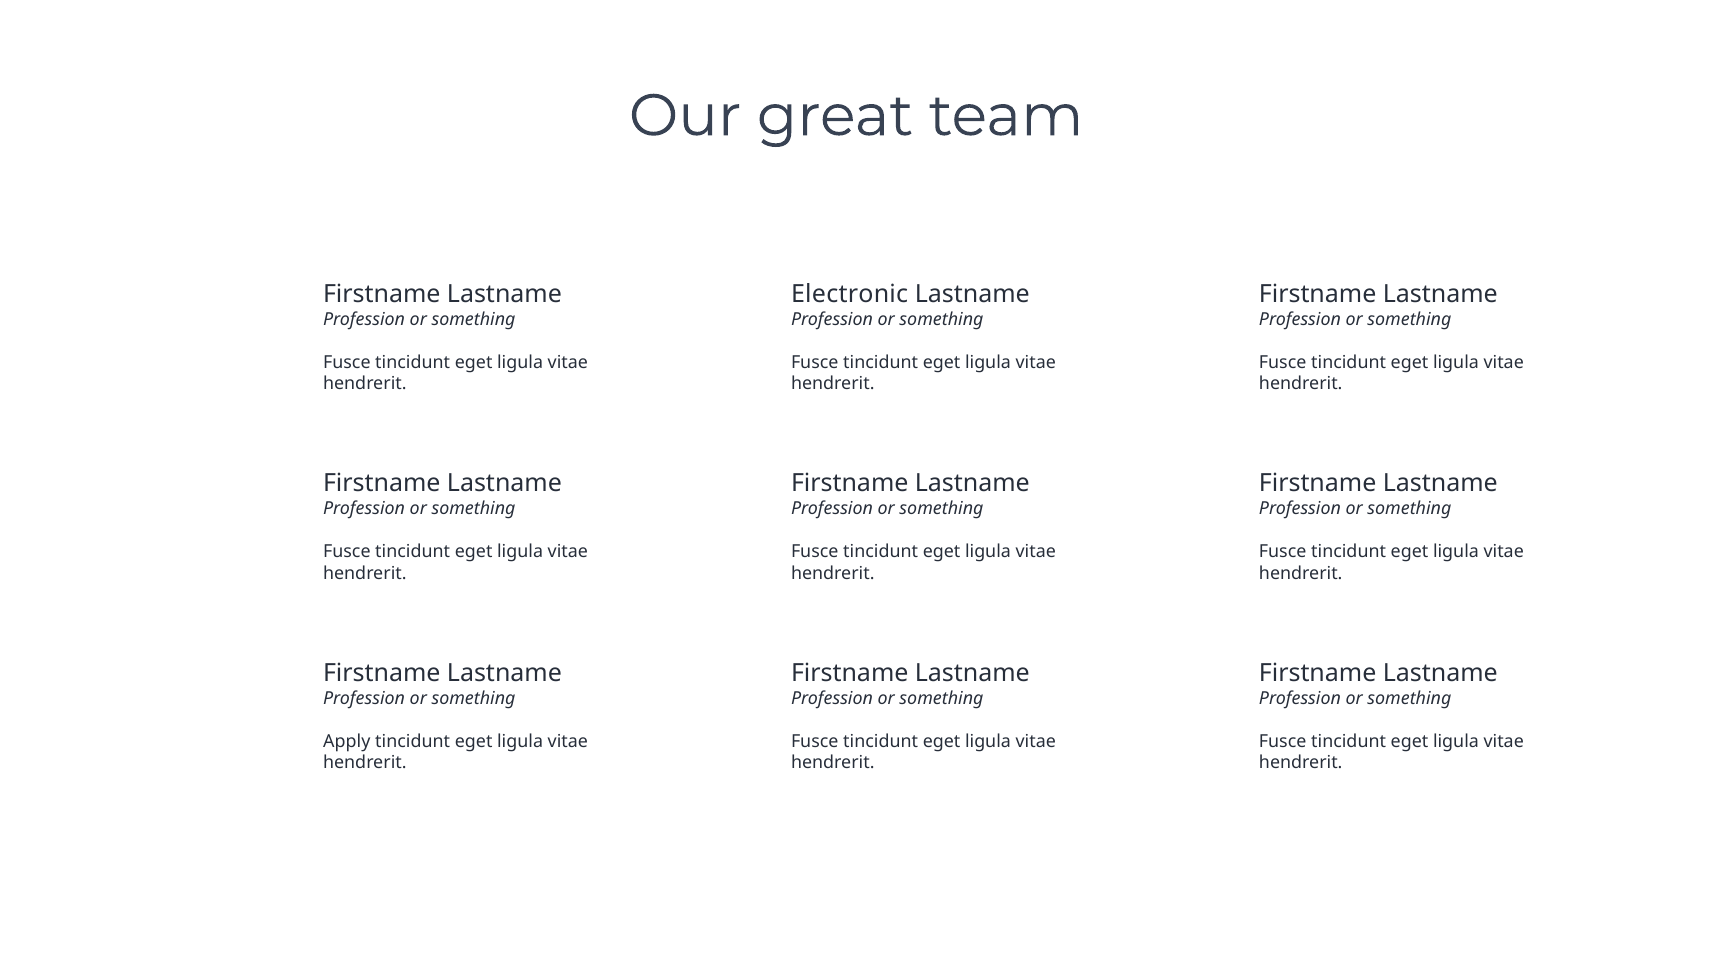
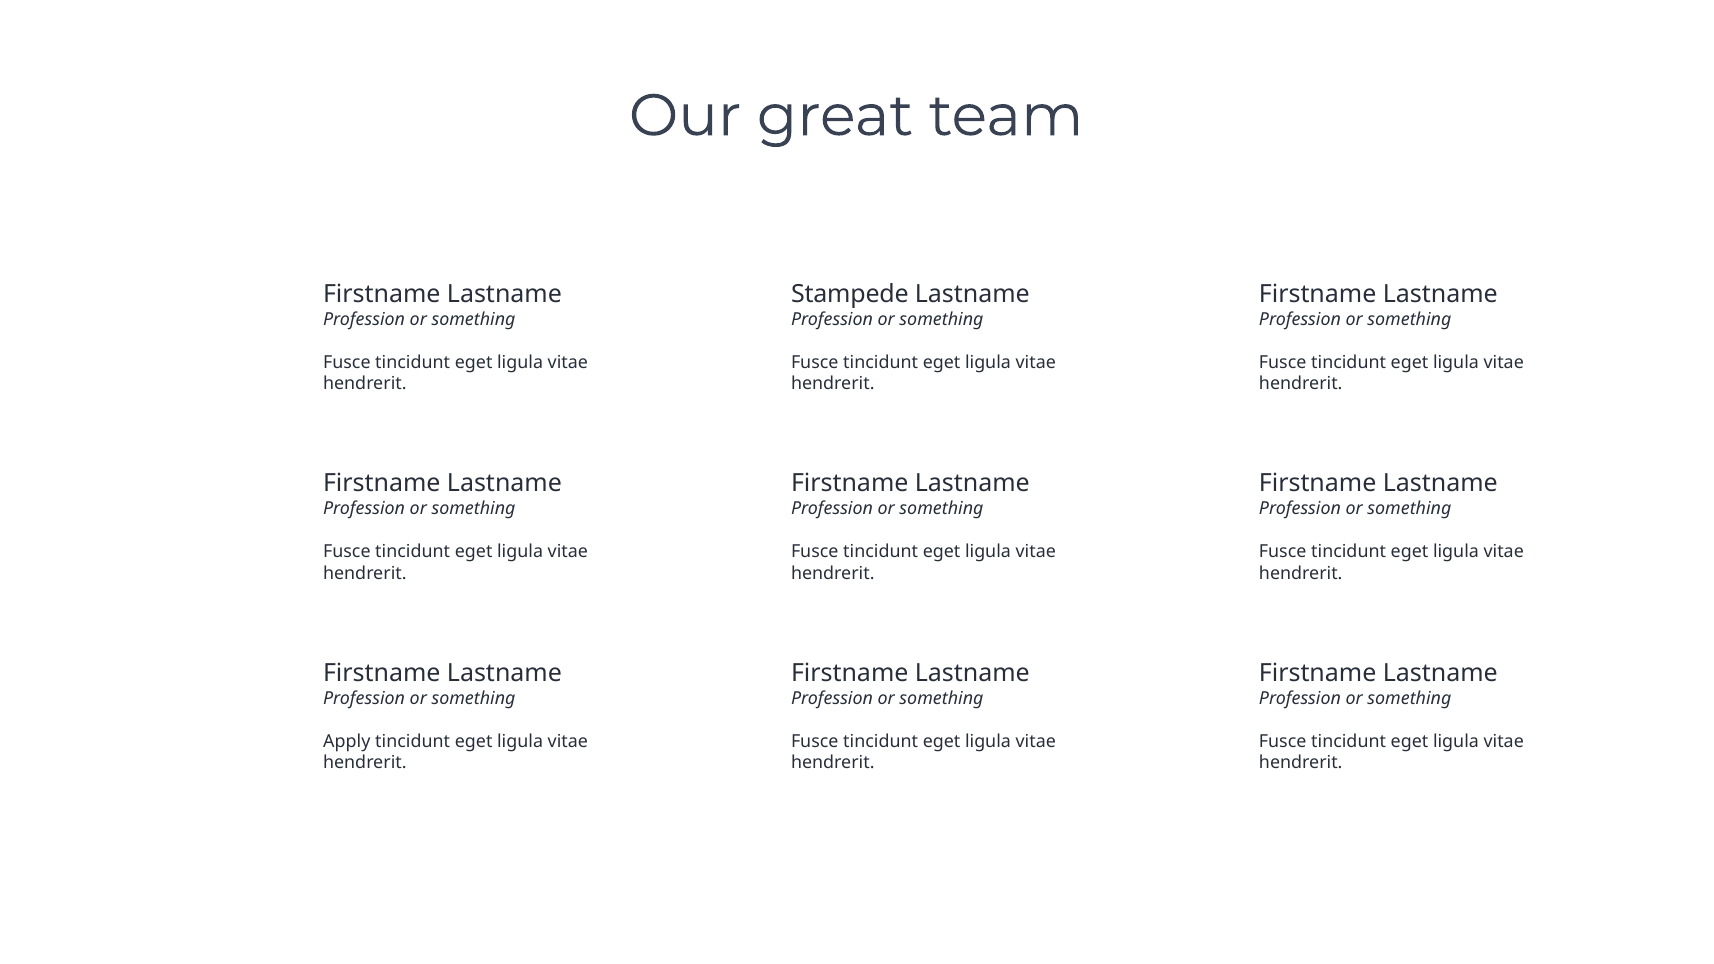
Electronic: Electronic -> Stampede
